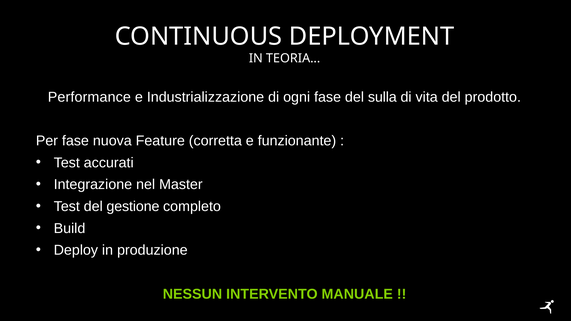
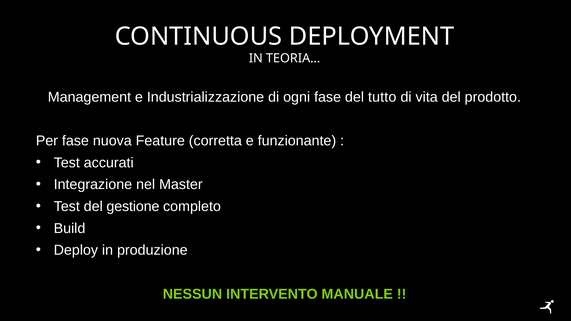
Performance: Performance -> Management
sulla: sulla -> tutto
